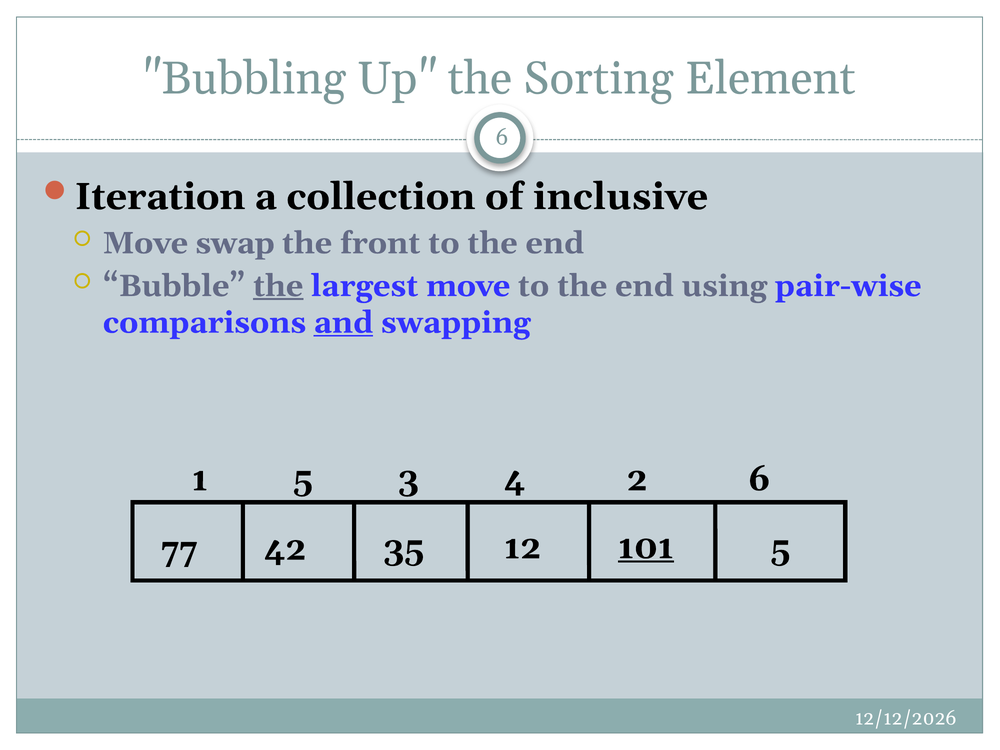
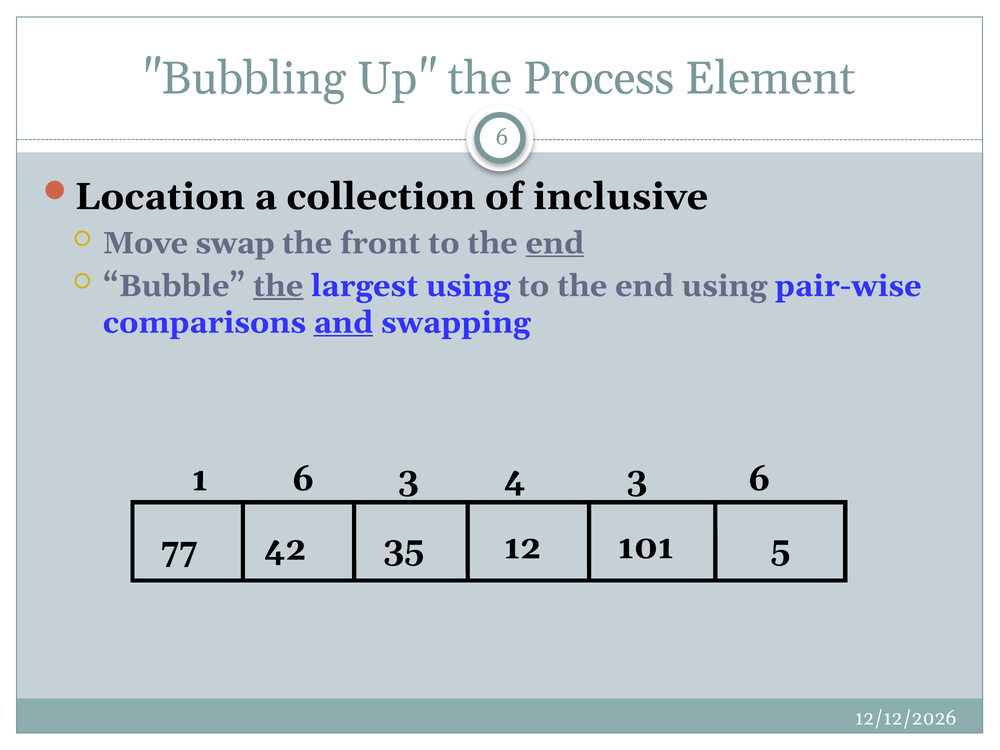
Sorting: Sorting -> Process
Iteration: Iteration -> Location
end at (555, 243) underline: none -> present
largest move: move -> using
1 5: 5 -> 6
4 2: 2 -> 3
101 underline: present -> none
